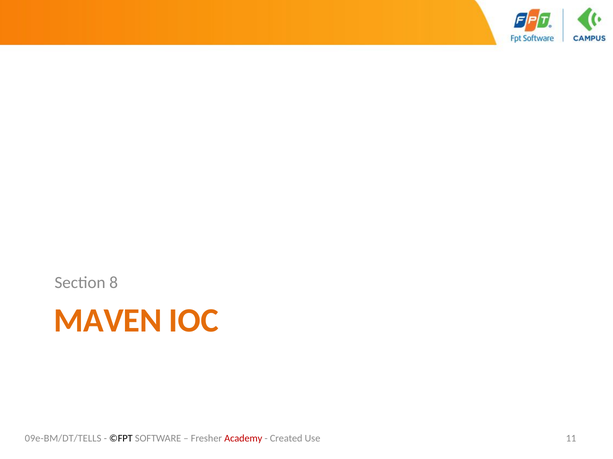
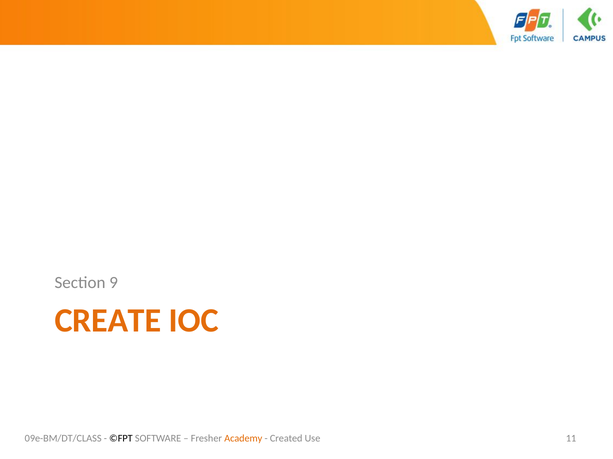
8: 8 -> 9
MAVEN: MAVEN -> CREATE
09e-BM/DT/TELLS: 09e-BM/DT/TELLS -> 09e-BM/DT/CLASS
Academy colour: red -> orange
